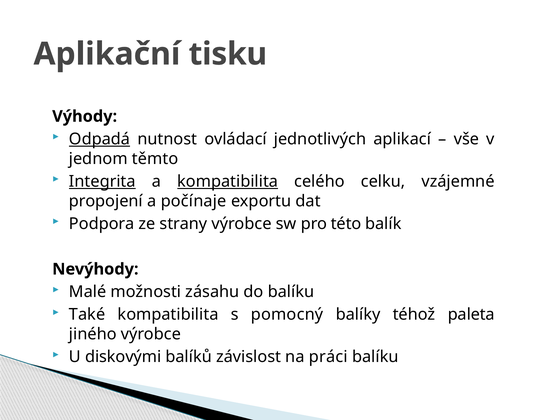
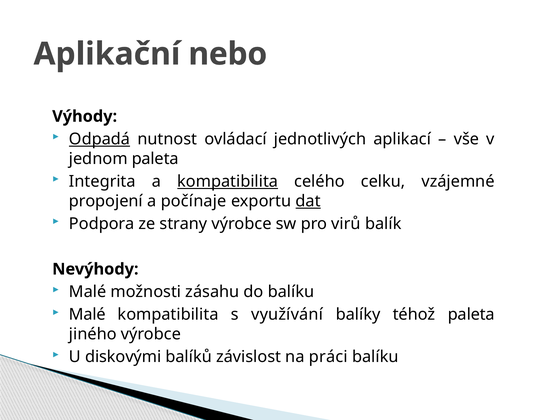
tisku: tisku -> nebo
jednom těmto: těmto -> paleta
Integrita underline: present -> none
dat underline: none -> present
této: této -> virů
Také at (87, 315): Také -> Malé
pomocný: pomocný -> využívání
